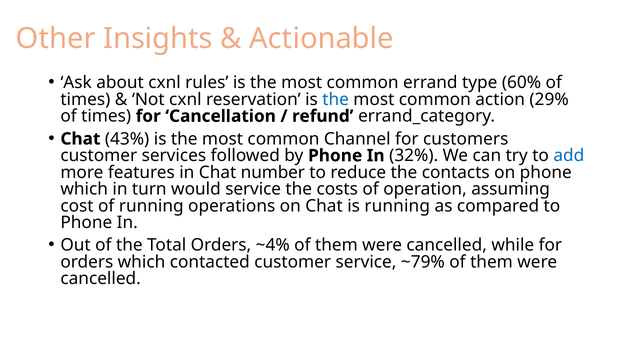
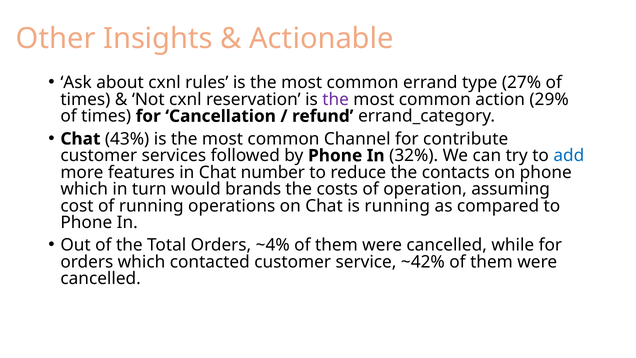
60%: 60% -> 27%
the at (336, 99) colour: blue -> purple
customers: customers -> contribute
would service: service -> brands
~79%: ~79% -> ~42%
